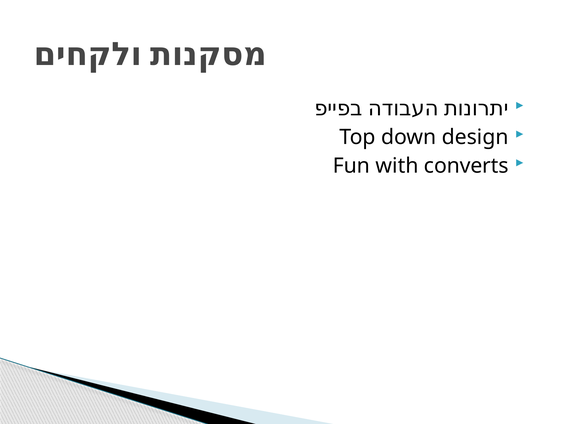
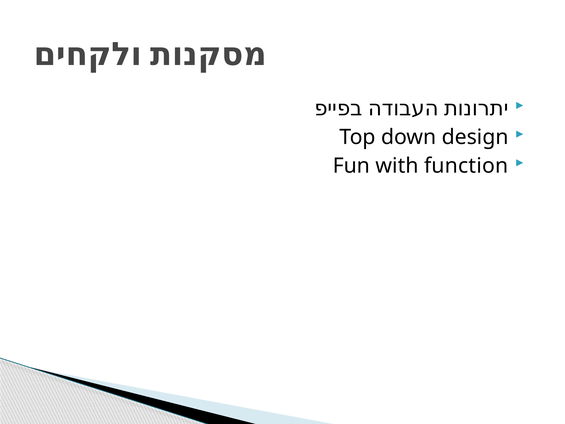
converts: converts -> function
